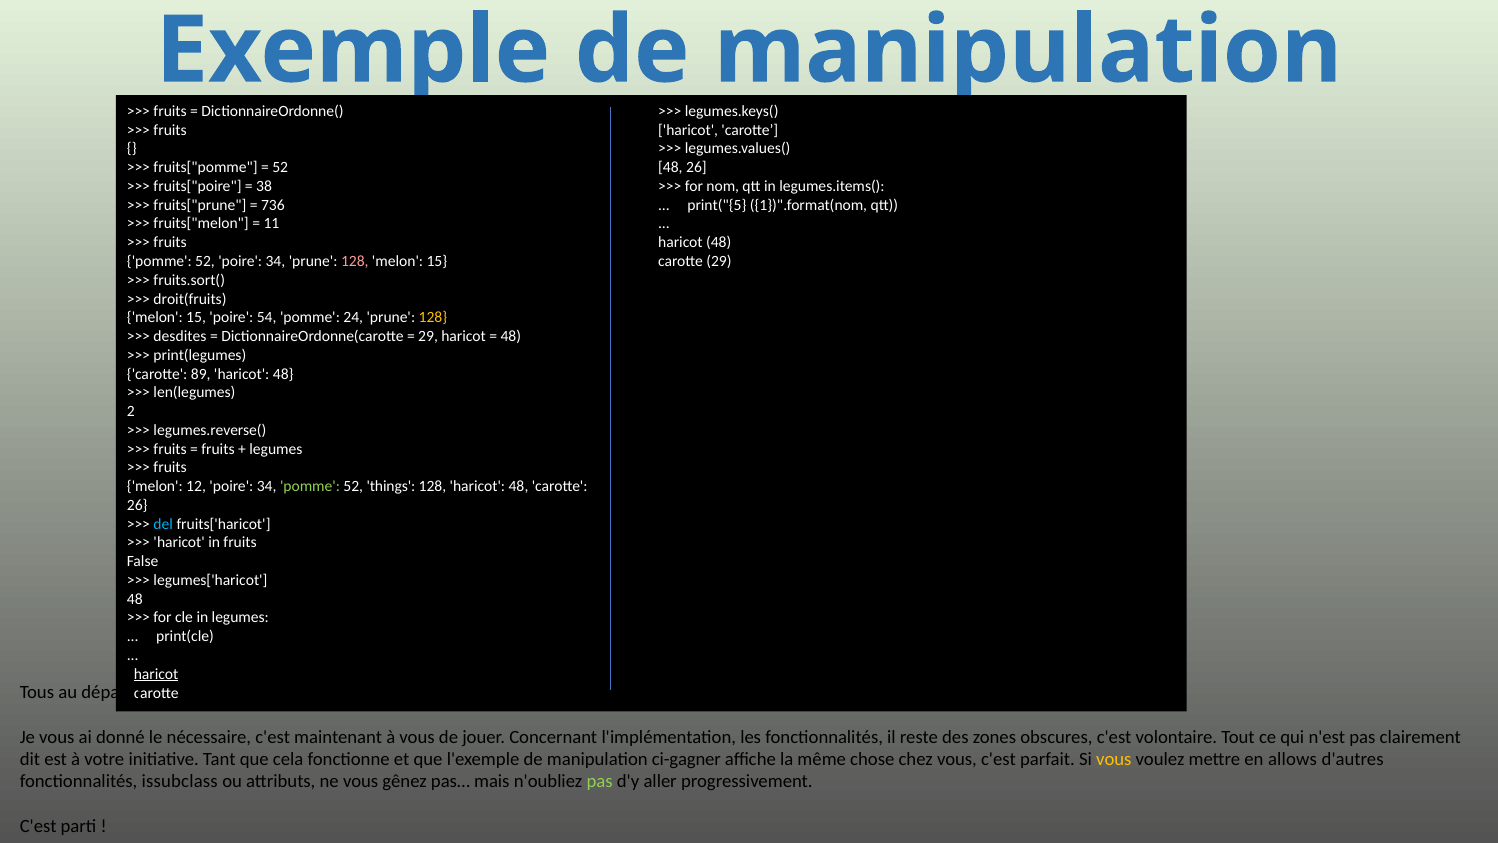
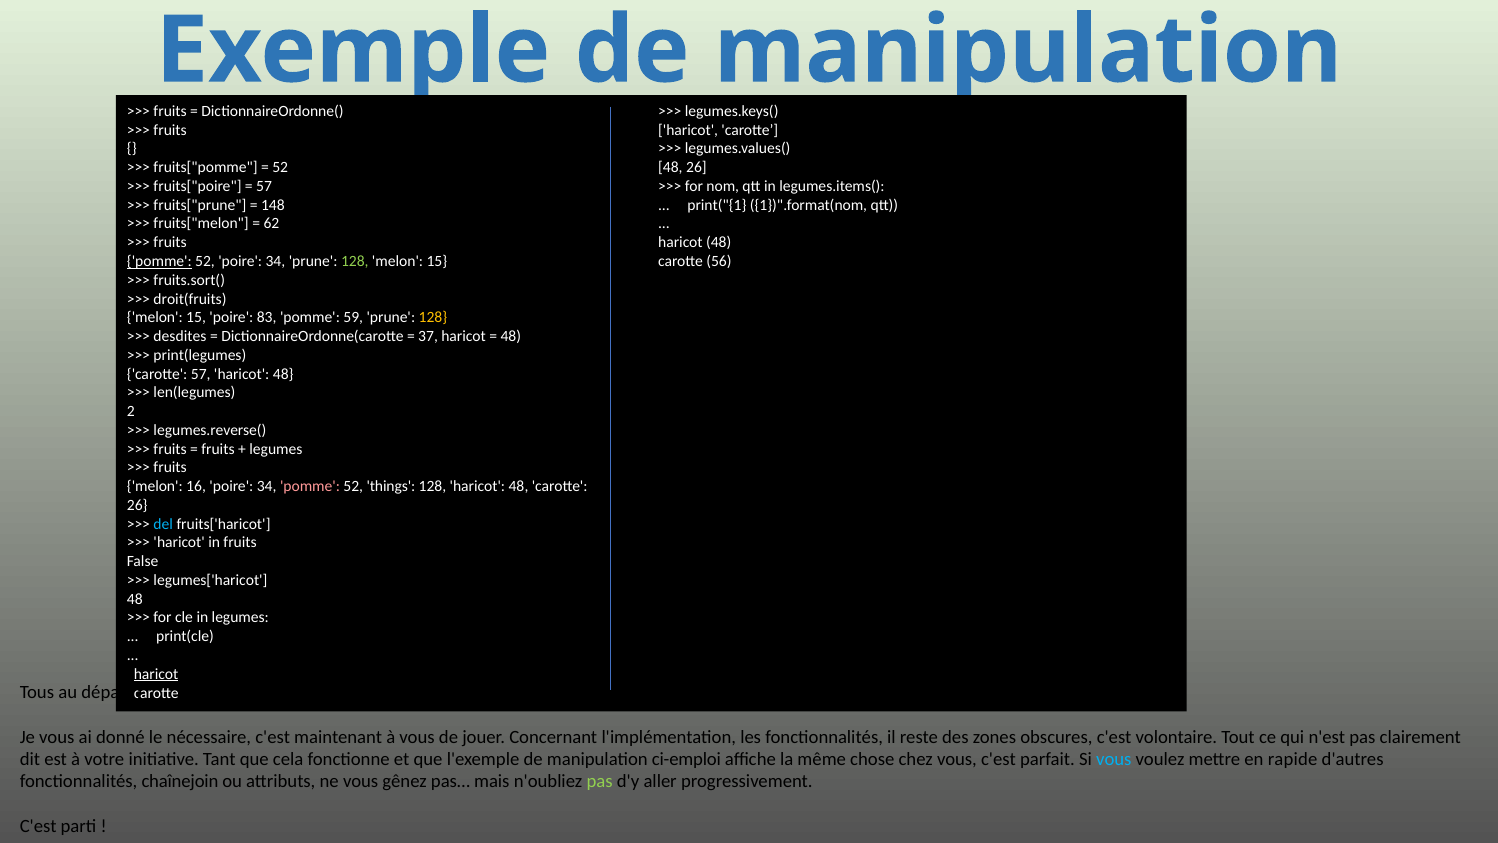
38 at (264, 186): 38 -> 57
736: 736 -> 148
print("{5: print("{5 -> print("{1
11: 11 -> 62
pomme at (159, 261) underline: none -> present
128 at (355, 261) colour: pink -> light green
carotte 29: 29 -> 56
54: 54 -> 83
24: 24 -> 59
29 at (428, 336): 29 -> 37
carotte 89: 89 -> 57
12: 12 -> 16
pomme at (310, 486) colour: light green -> pink
ci-gagner: ci-gagner -> ci-emploi
vous at (1114, 759) colour: yellow -> light blue
allows: allows -> rapide
issubclass: issubclass -> chaînejoin
